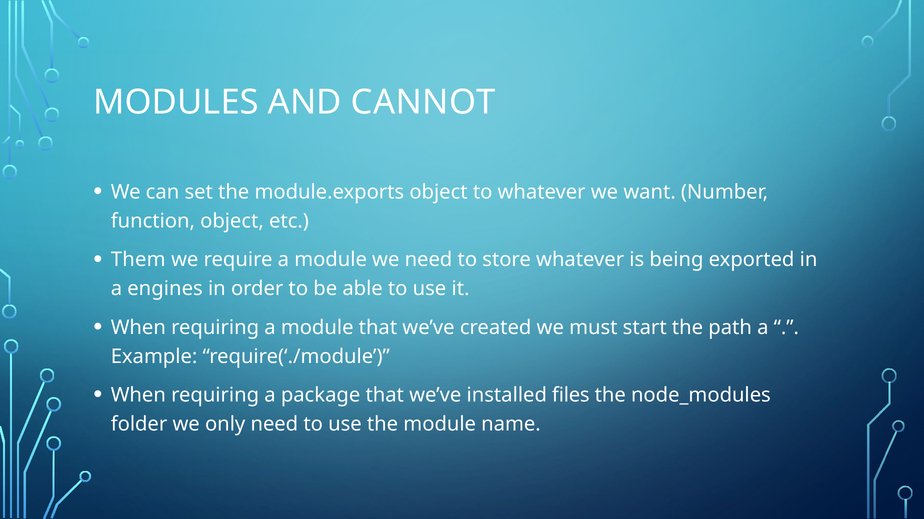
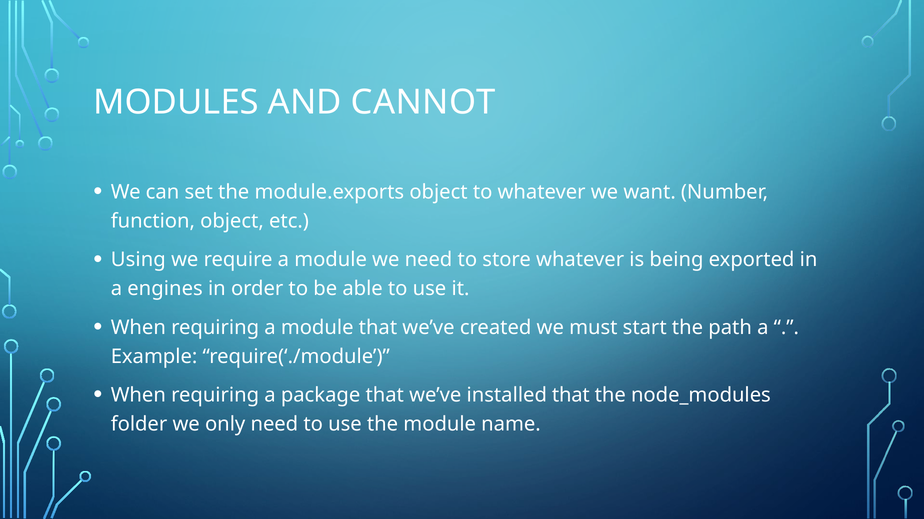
Them: Them -> Using
installed files: files -> that
